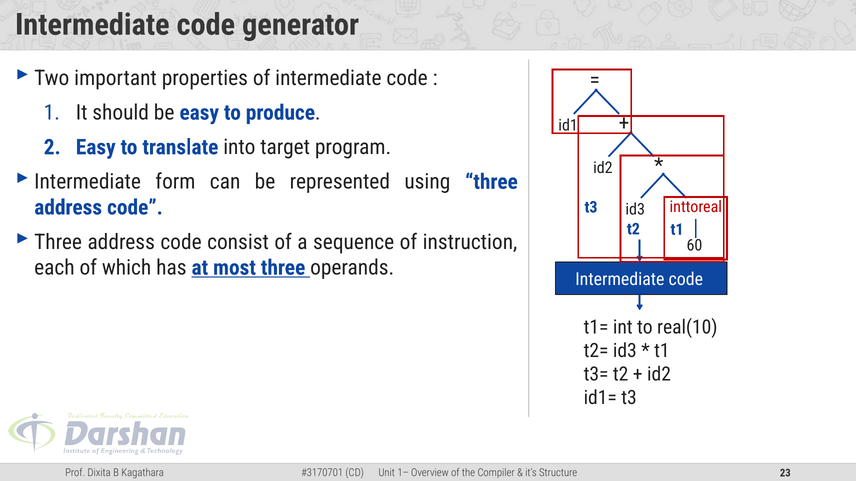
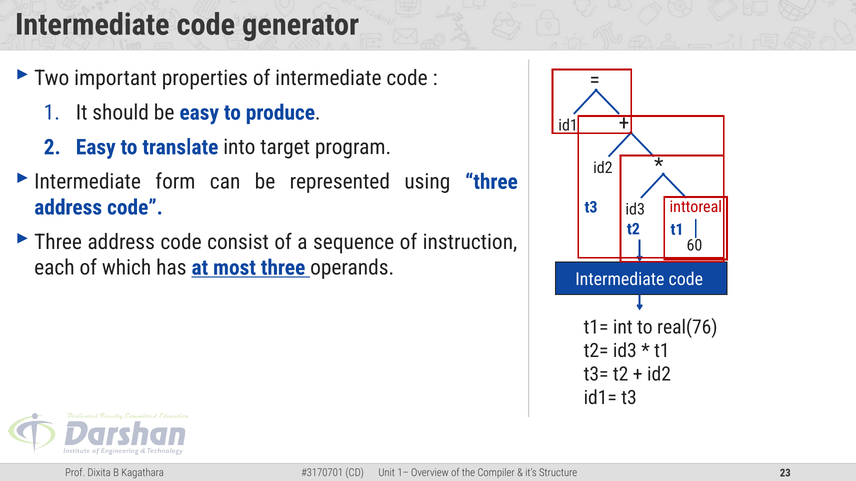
real(10: real(10 -> real(76
